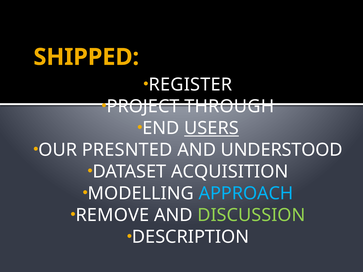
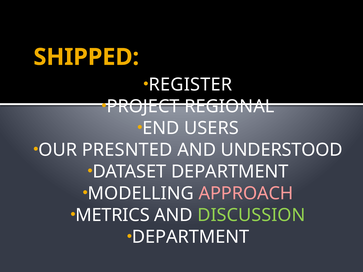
THROUGH: THROUGH -> REGIONAL
USERS underline: present -> none
DATASET ACQUISITION: ACQUISITION -> DEPARTMENT
APPROACH colour: light blue -> pink
REMOVE: REMOVE -> METRICS
DESCRIPTION at (191, 237): DESCRIPTION -> DEPARTMENT
